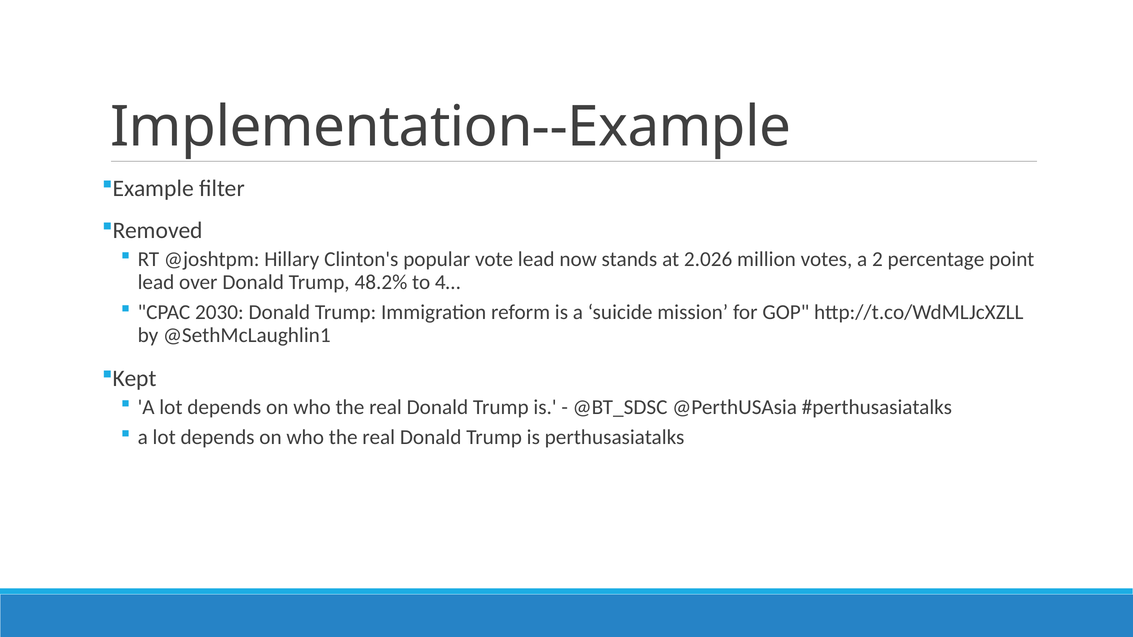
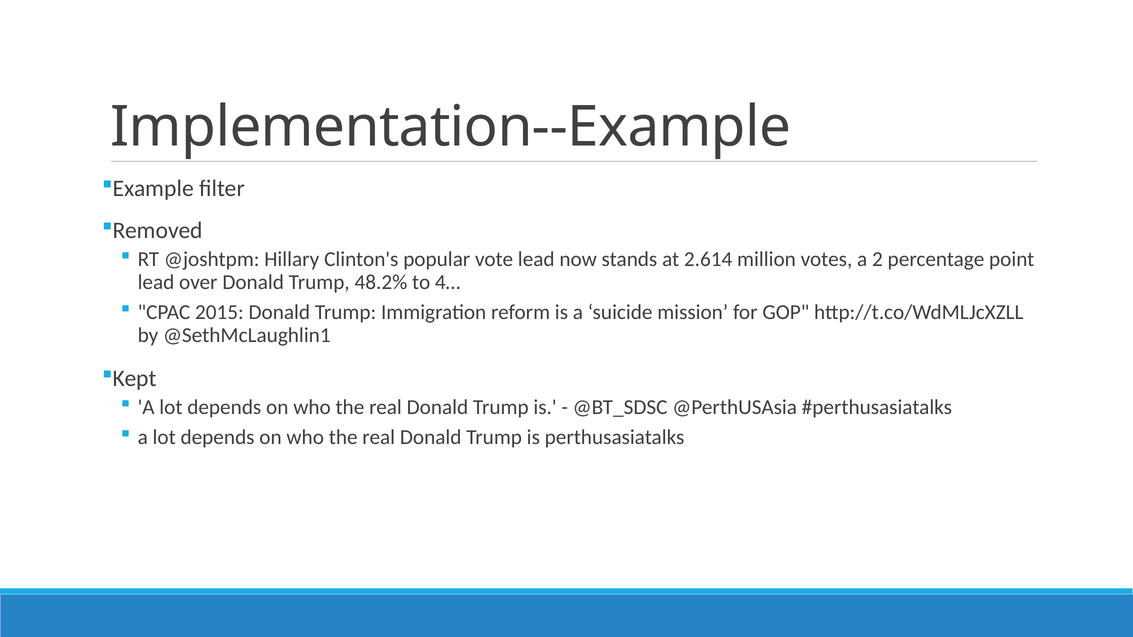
2.026: 2.026 -> 2.614
2030: 2030 -> 2015
